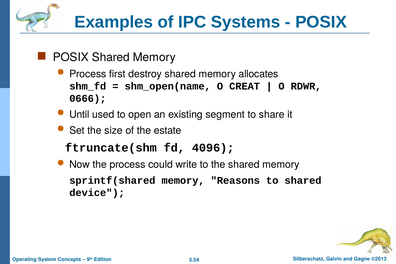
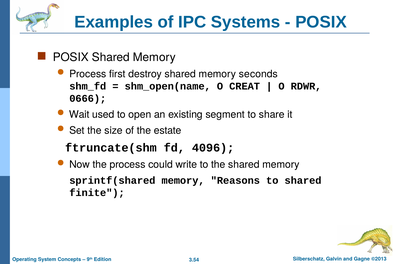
allocates: allocates -> seconds
Until: Until -> Wait
device: device -> finite
